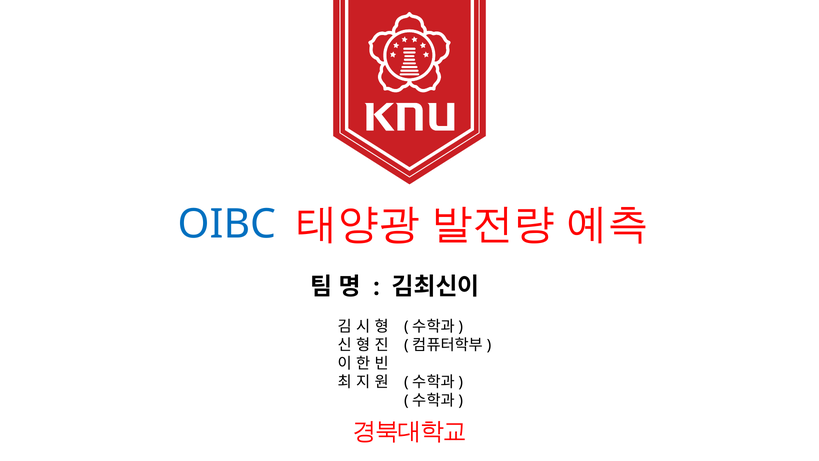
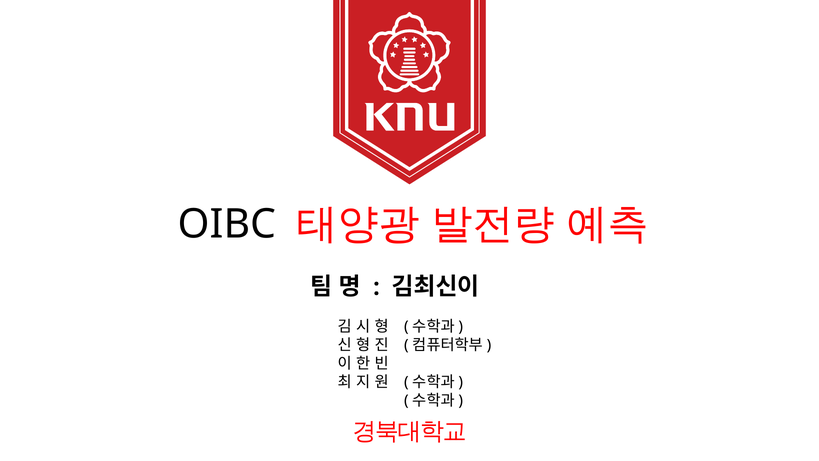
OIBC colour: blue -> black
